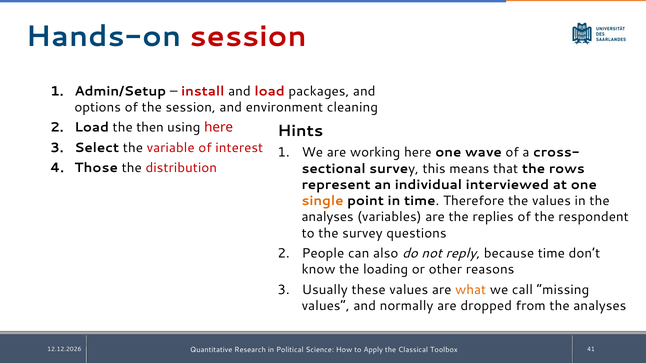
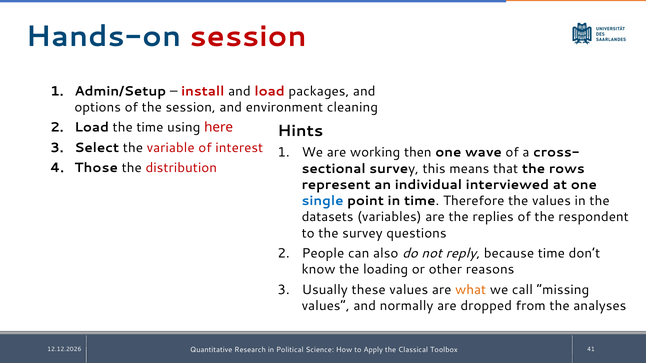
the then: then -> time
working here: here -> then
single colour: orange -> blue
analyses at (328, 217): analyses -> datasets
